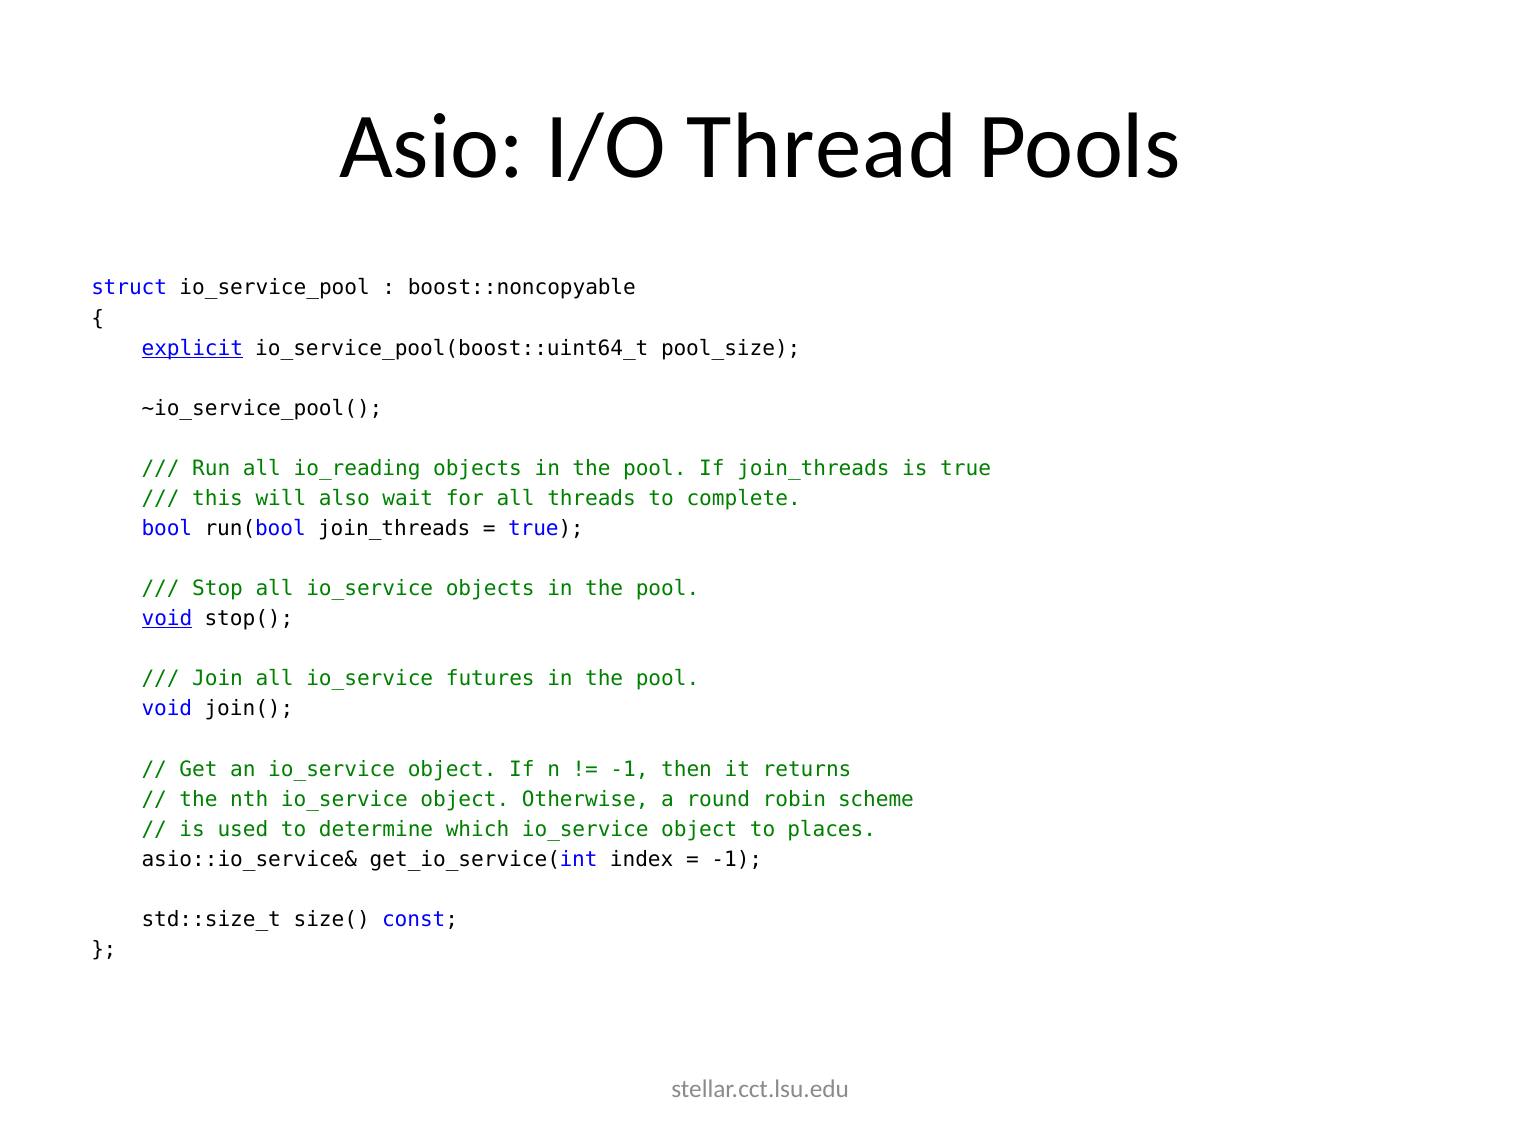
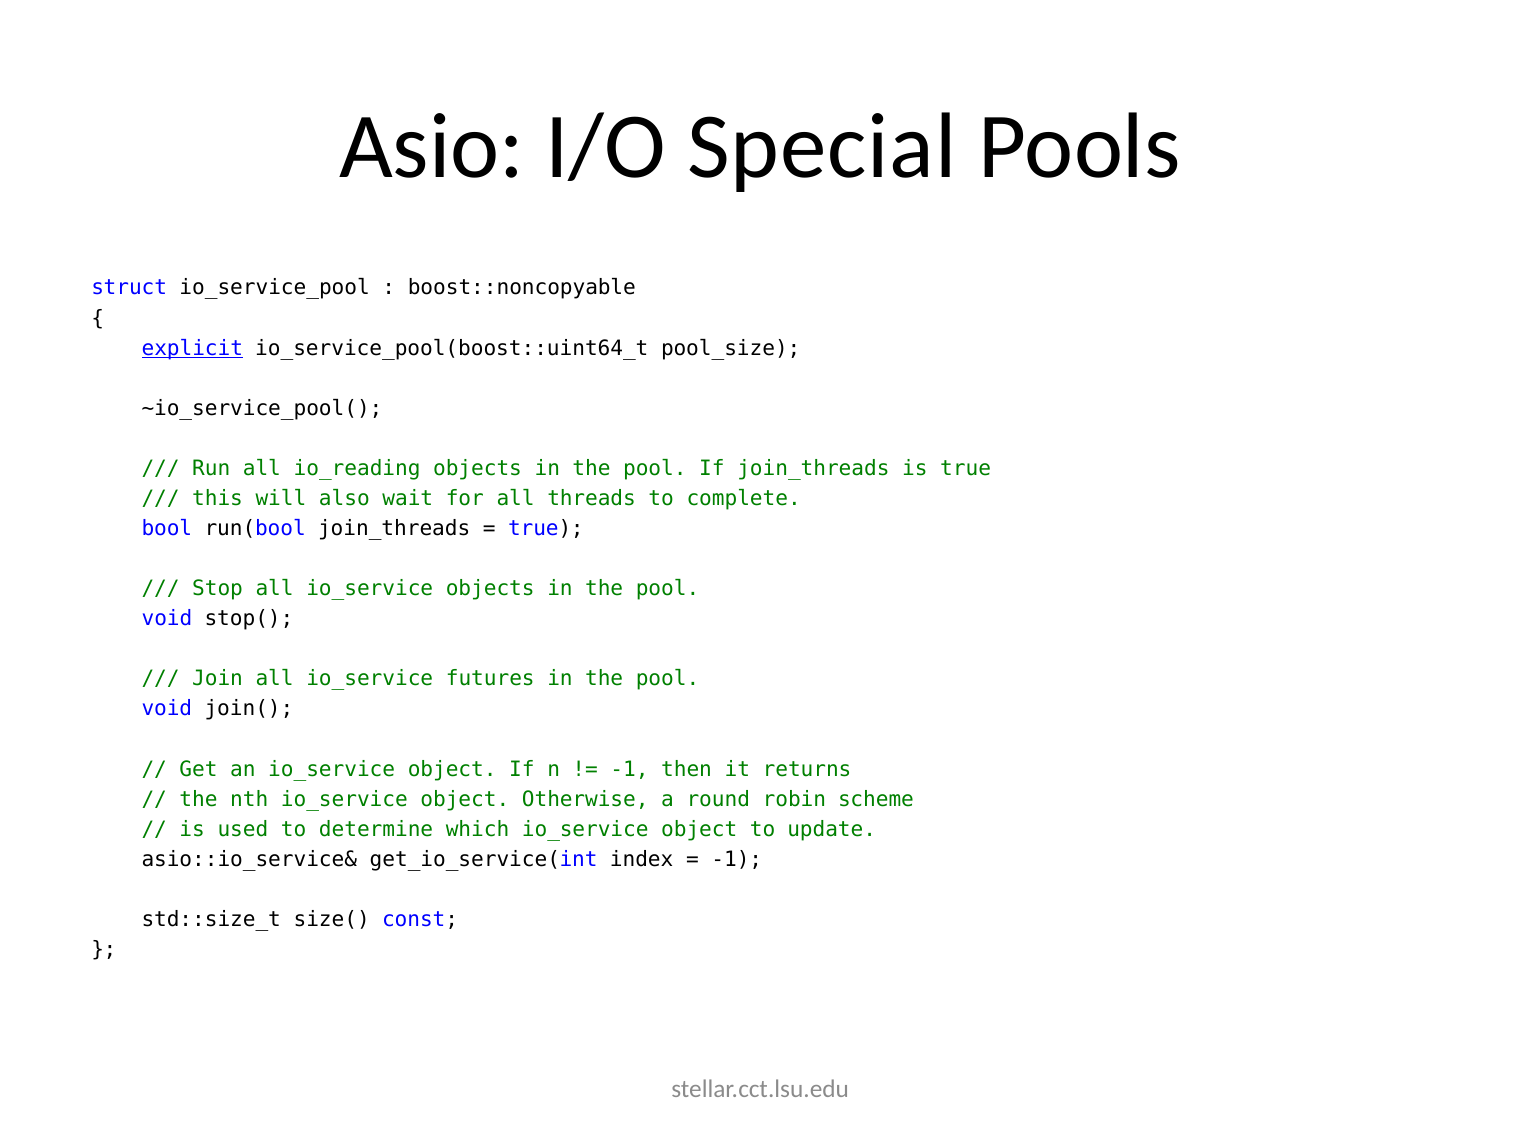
Thread: Thread -> Special
void at (167, 619) underline: present -> none
places: places -> update
